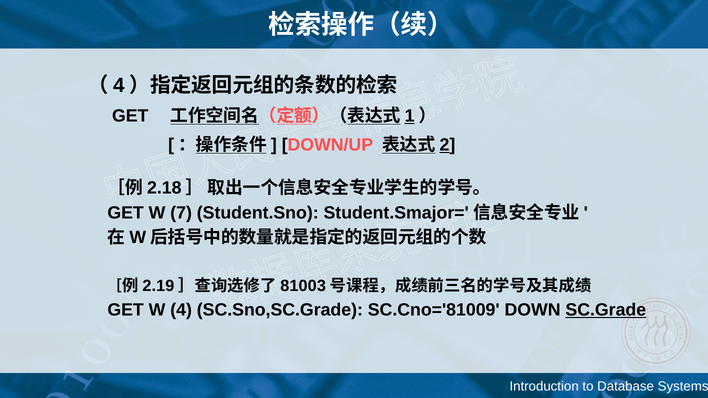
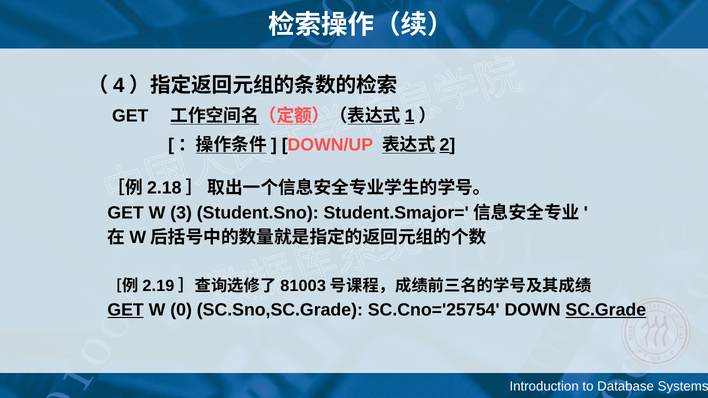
7: 7 -> 3
GET at (126, 310) underline: none -> present
W 4: 4 -> 0
SC.Cno='81009: SC.Cno='81009 -> SC.Cno='25754
